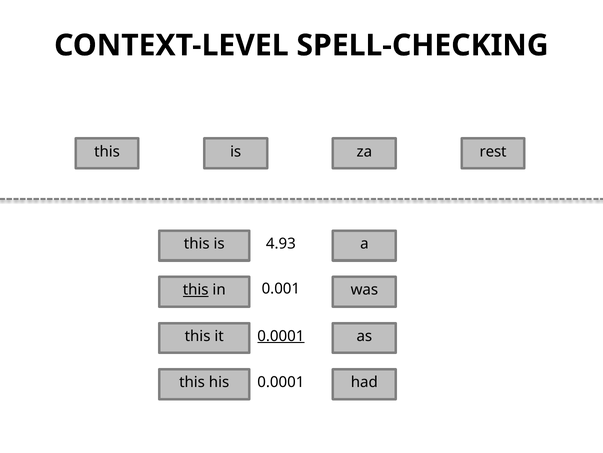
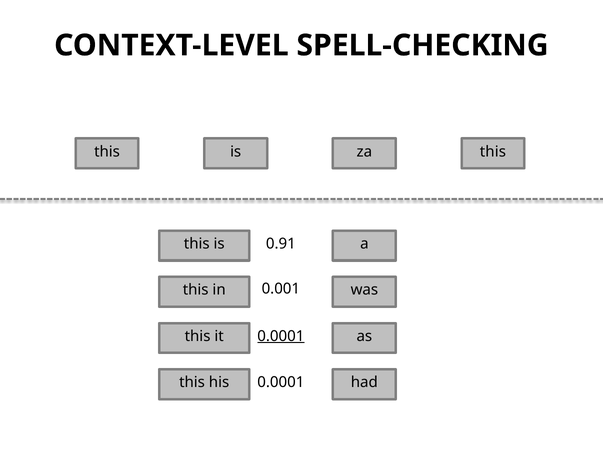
za rest: rest -> this
4.93: 4.93 -> 0.91
this at (196, 290) underline: present -> none
